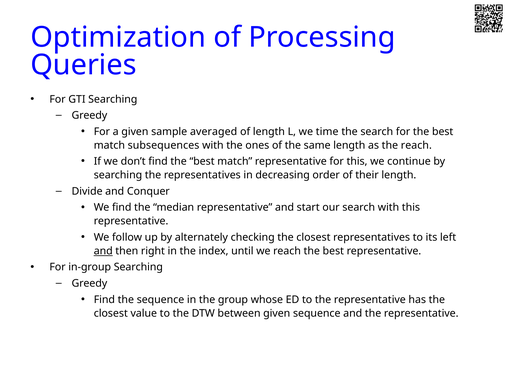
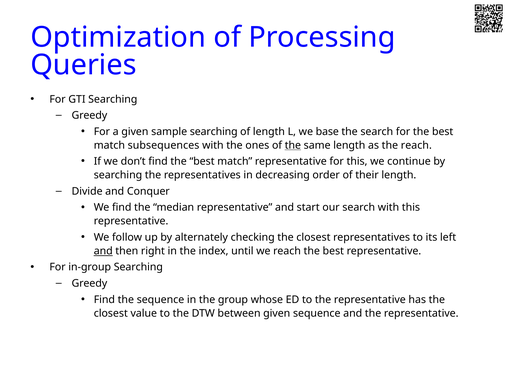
sample averaged: averaged -> searching
time: time -> base
the at (293, 145) underline: none -> present
